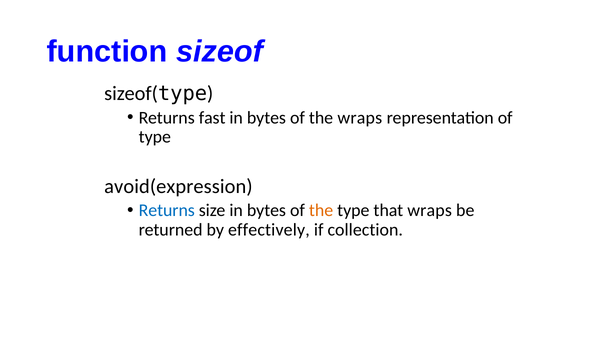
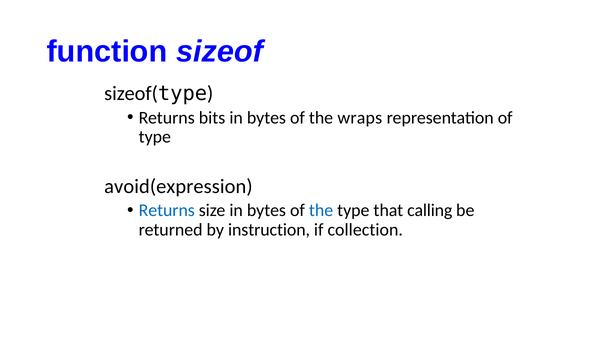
fast: fast -> bits
the at (321, 210) colour: orange -> blue
that wraps: wraps -> calling
effectively: effectively -> instruction
